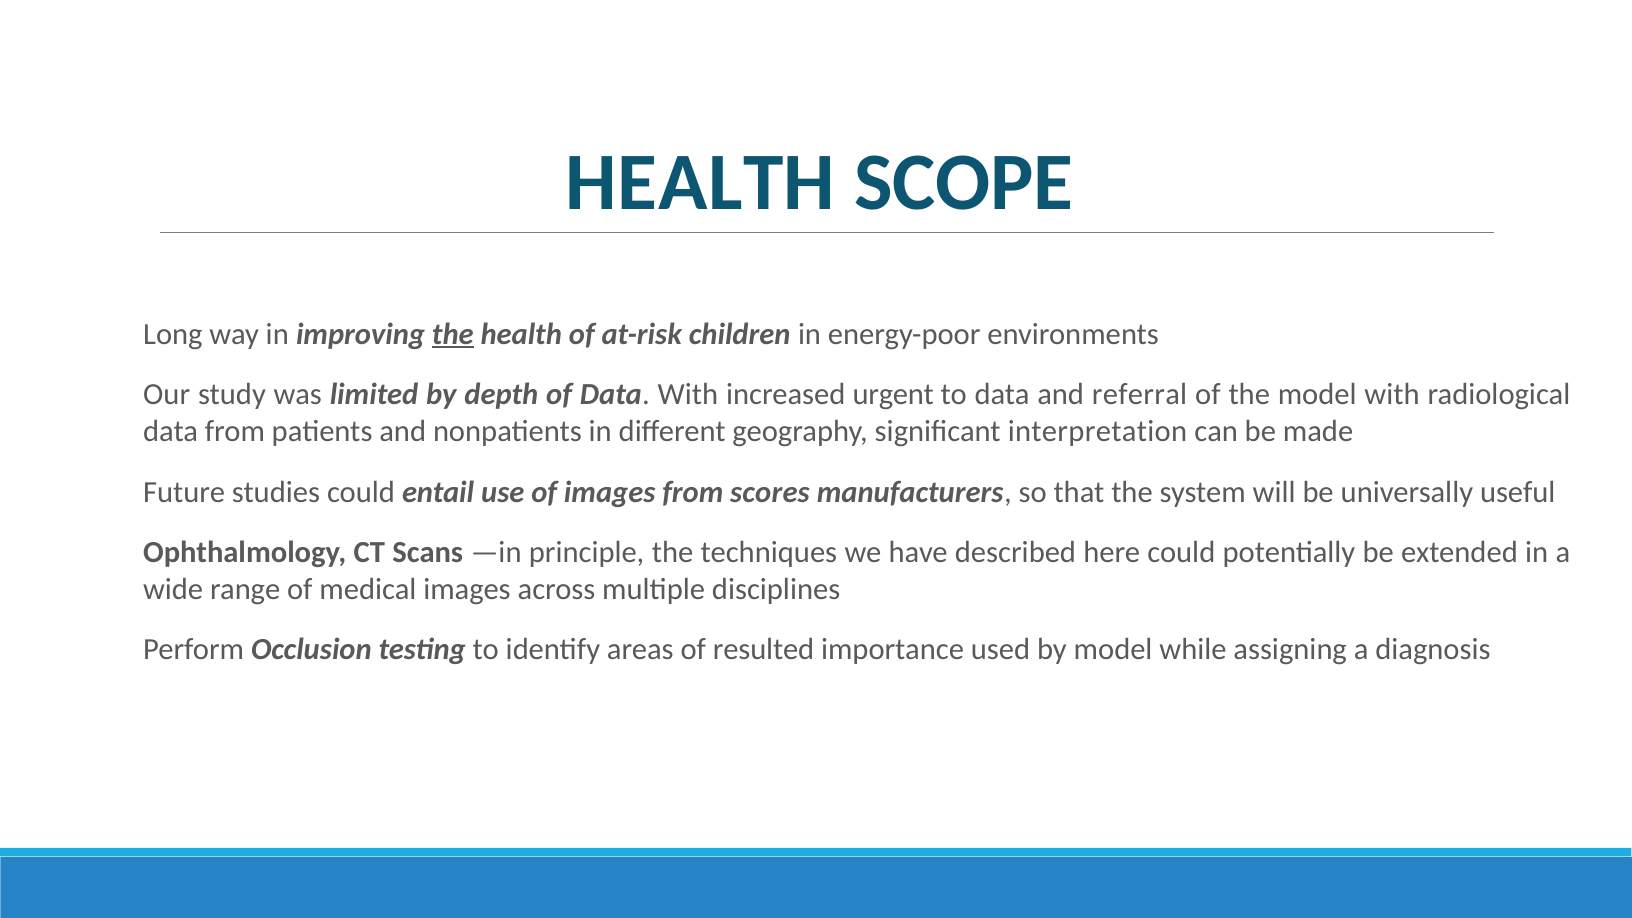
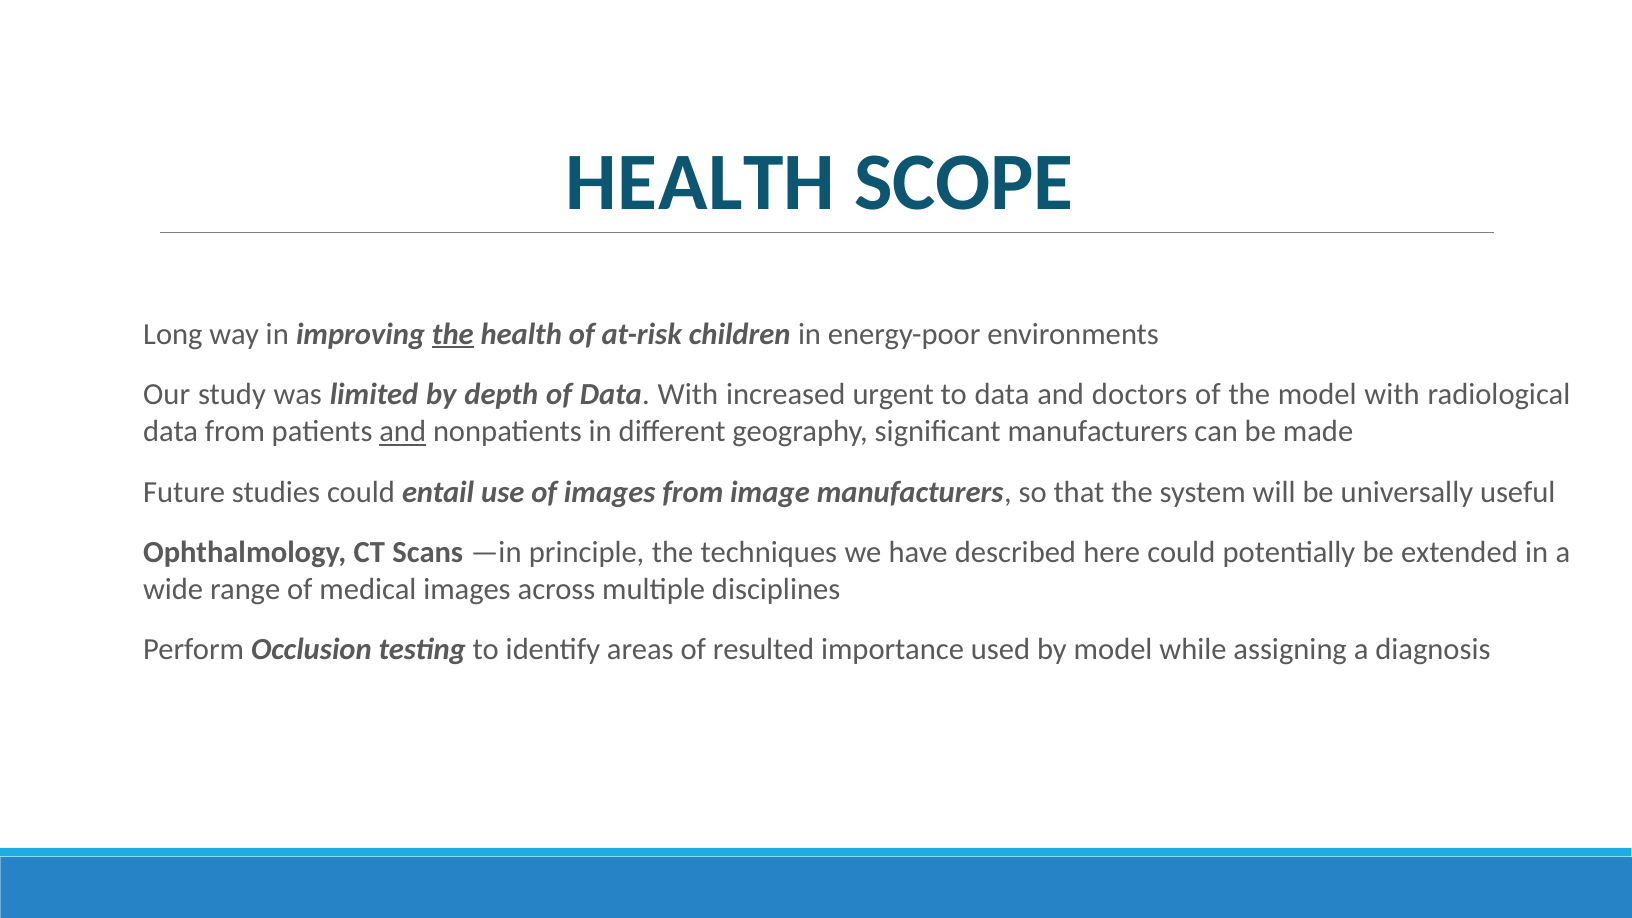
referral: referral -> doctors
and at (403, 431) underline: none -> present
significant interpretation: interpretation -> manufacturers
scores: scores -> image
